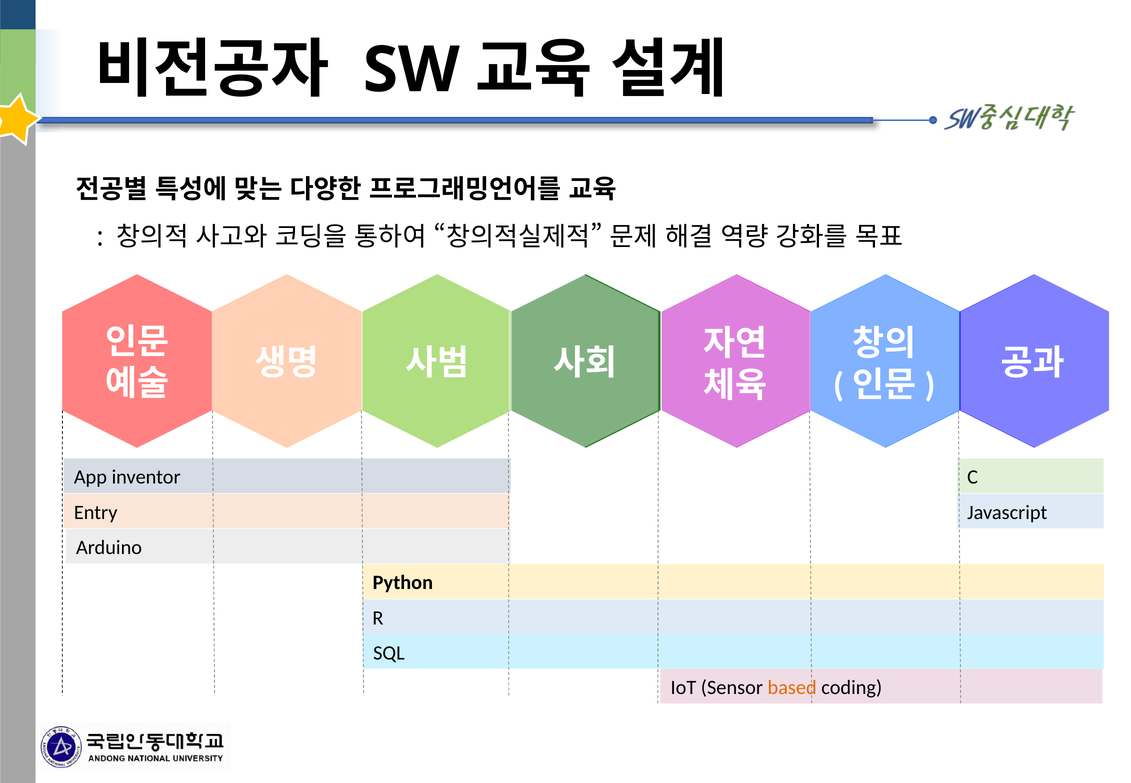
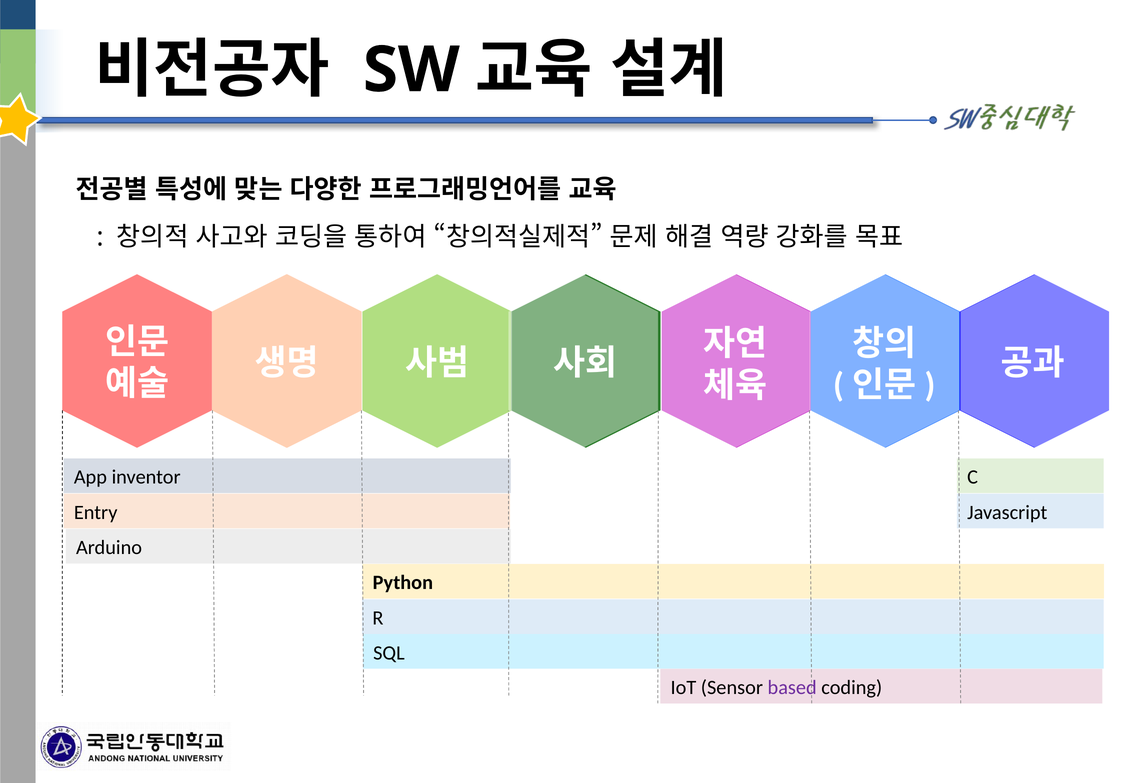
based colour: orange -> purple
